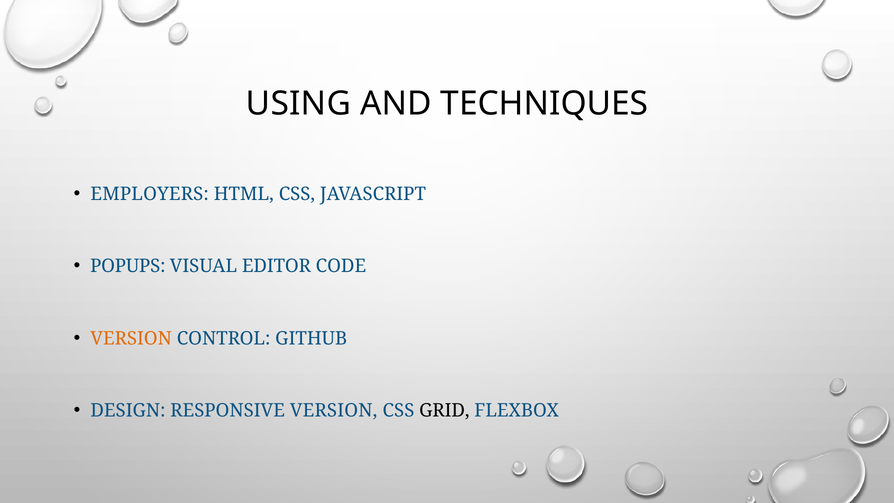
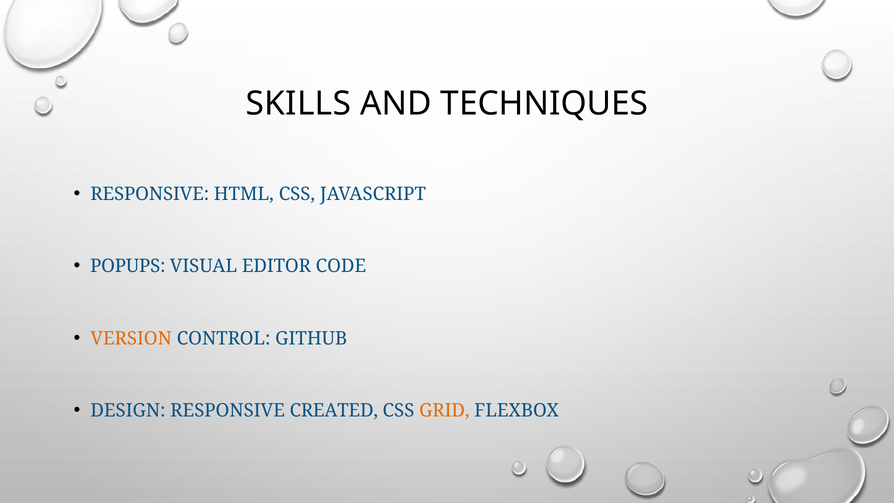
USING: USING -> SKILLS
EMPLOYERS at (150, 194): EMPLOYERS -> RESPONSIVE
RESPONSIVE VERSION: VERSION -> CREATED
GRID colour: black -> orange
